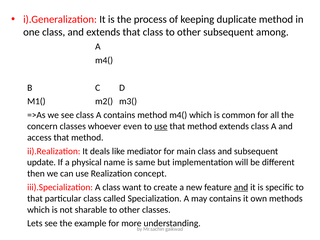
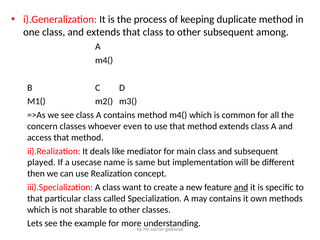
use at (161, 126) underline: present -> none
update: update -> played
physical: physical -> usecase
